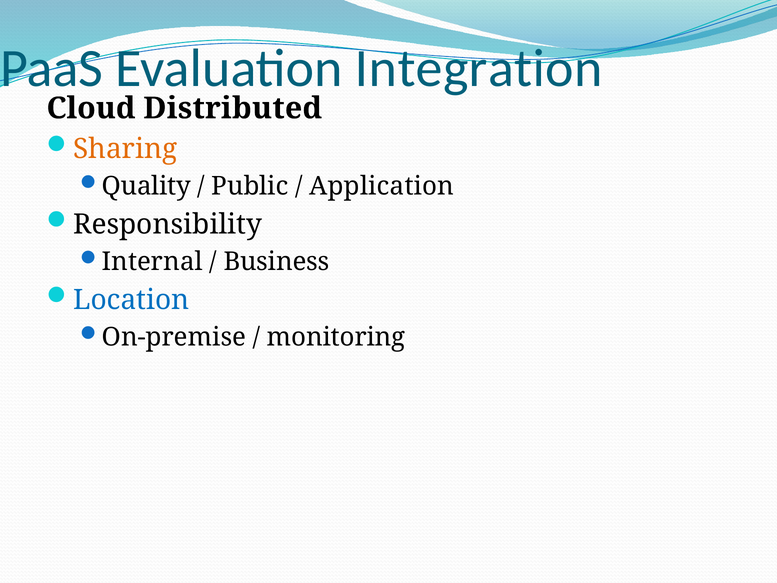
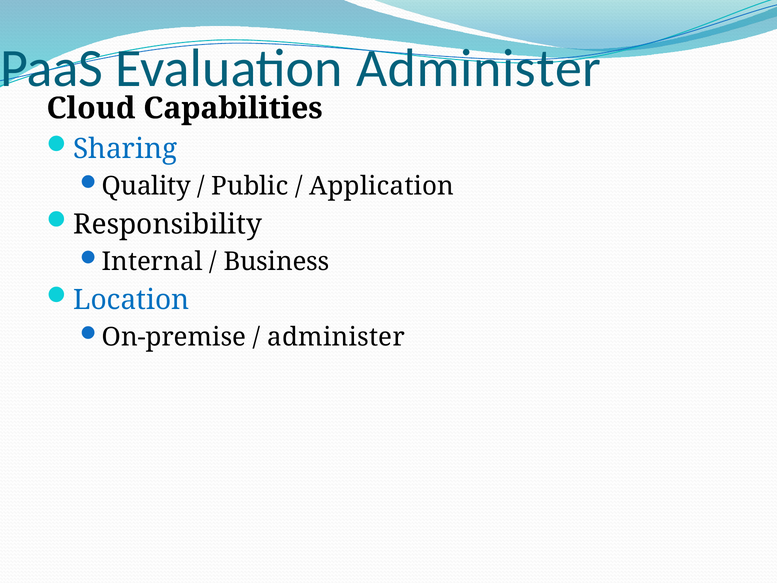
Evaluation Integration: Integration -> Administer
Distributed: Distributed -> Capabilities
Sharing colour: orange -> blue
monitoring at (336, 337): monitoring -> administer
